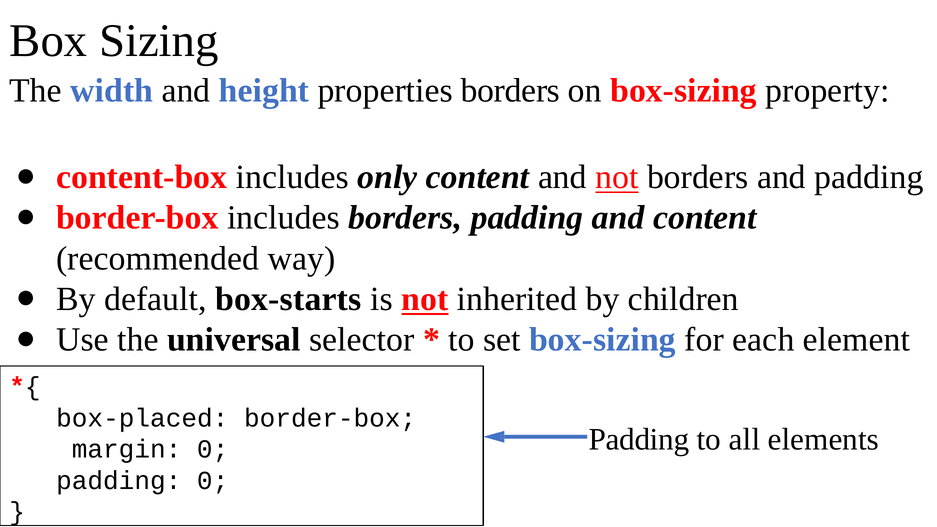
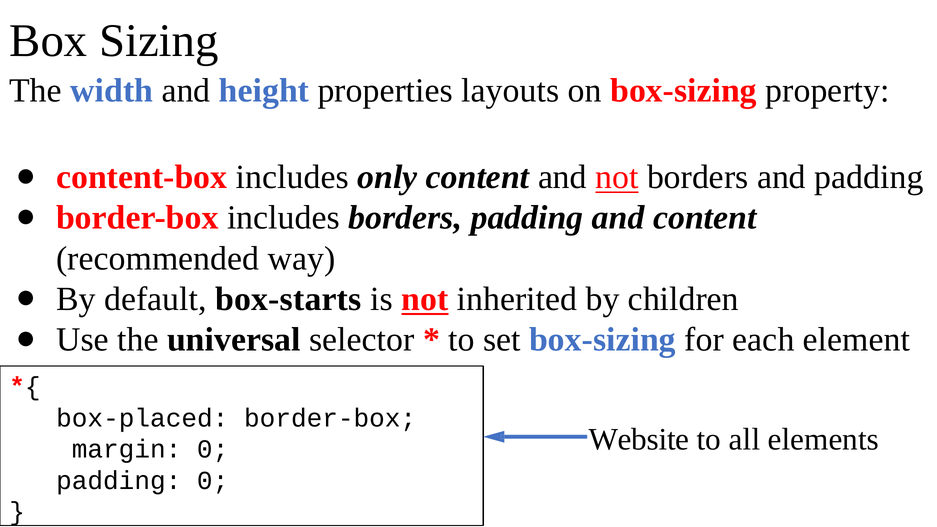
properties borders: borders -> layouts
Padding at (639, 439): Padding -> Website
